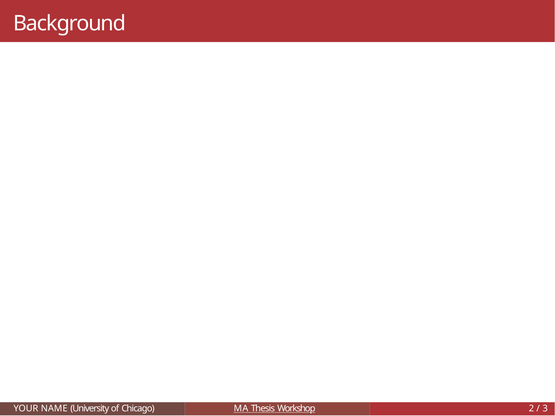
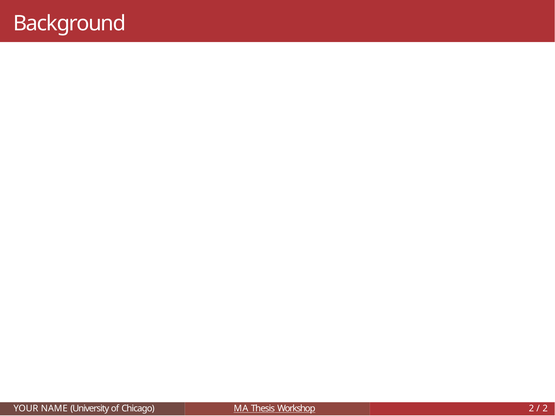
3 at (545, 409): 3 -> 2
